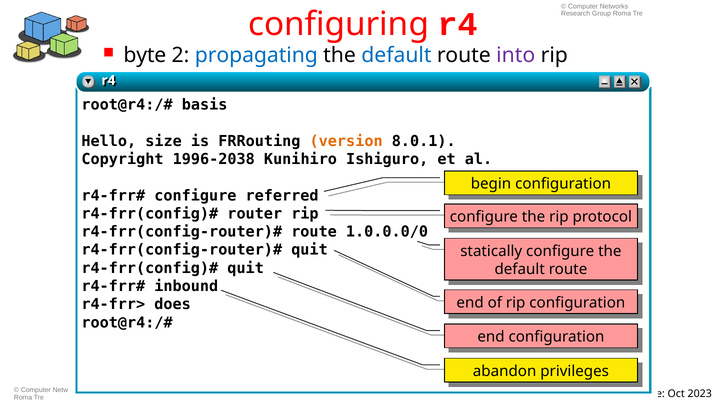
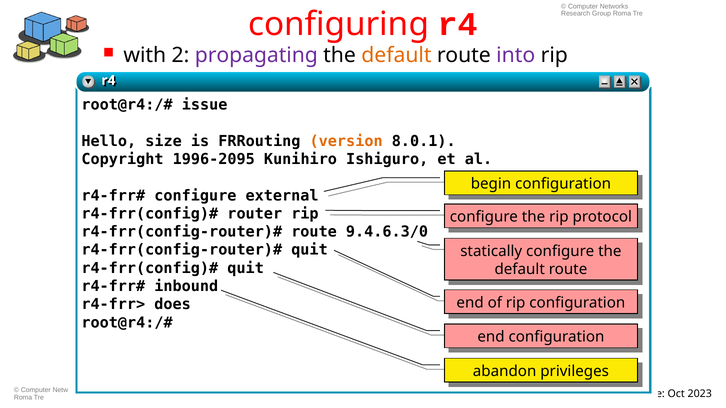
byte: byte -> with
propagating colour: blue -> purple
default at (396, 55) colour: blue -> orange
basis: basis -> issue
1996-2038: 1996-2038 -> 1996-2095
referred: referred -> external
1.0.0.0/0: 1.0.0.0/0 -> 9.4.6.3/0
